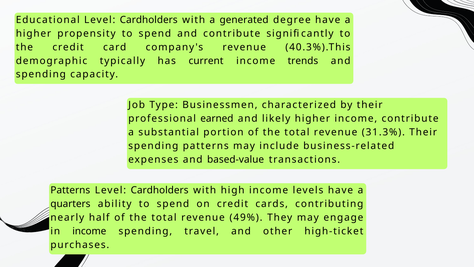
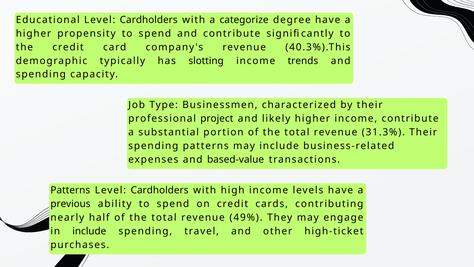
generated: generated -> categorize
current: current -> slotting
earned: earned -> project
quarters: quarters -> previous
in income: income -> include
